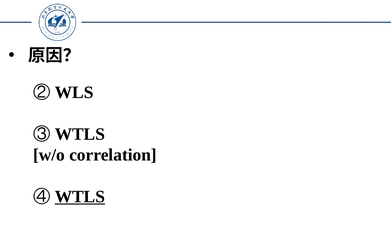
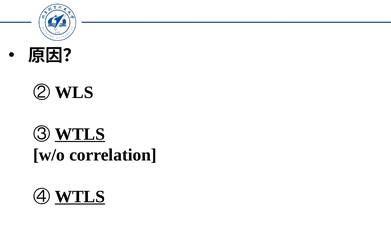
WTLS at (80, 134) underline: none -> present
